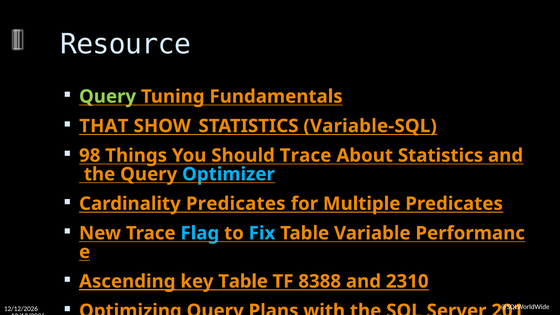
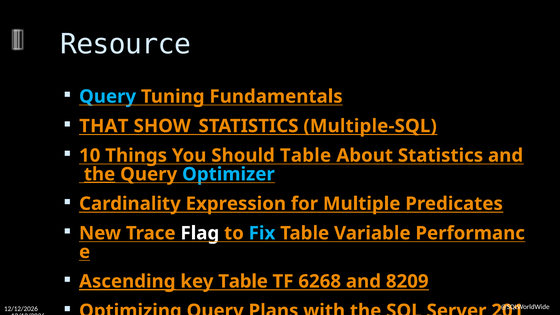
Query at (108, 97) colour: light green -> light blue
Variable-SQL: Variable-SQL -> Multiple-SQL
98: 98 -> 10
Should Trace: Trace -> Table
the at (100, 174) underline: none -> present
Cardinality Predicates: Predicates -> Expression
Flag colour: light blue -> white
8388: 8388 -> 6268
2310: 2310 -> 8209
